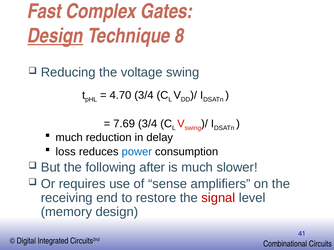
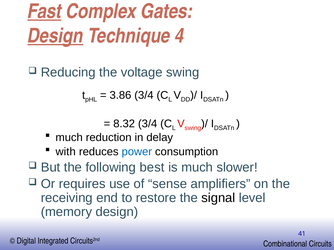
Fast underline: none -> present
8: 8 -> 4
4.70: 4.70 -> 3.86
7.69: 7.69 -> 8.32
loss: loss -> with
after: after -> best
signal colour: red -> black
